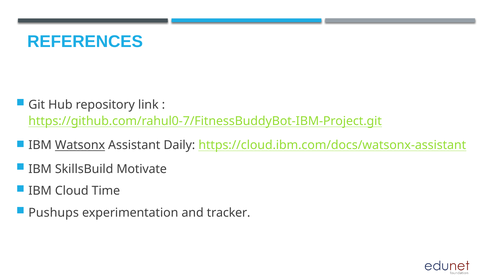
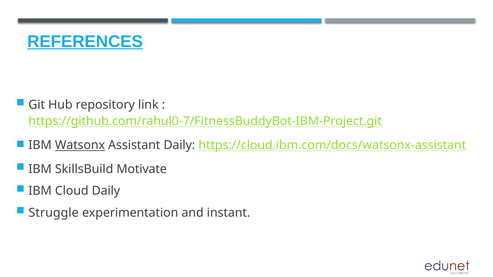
REFERENCES underline: none -> present
Cloud Time: Time -> Daily
Pushups: Pushups -> Struggle
tracker: tracker -> instant
